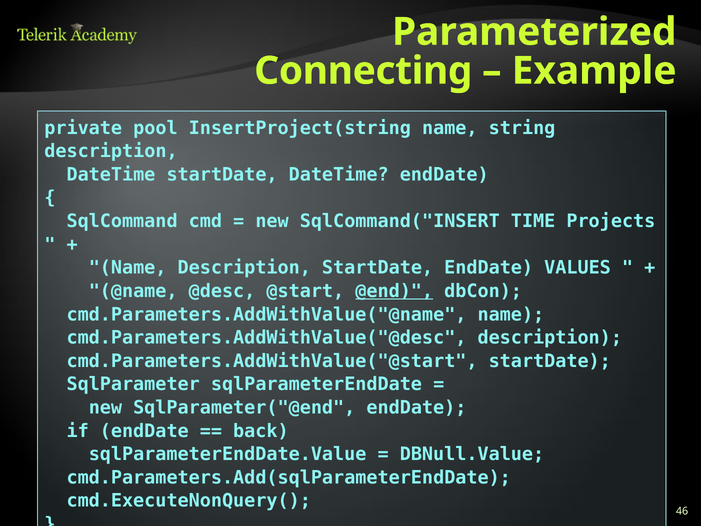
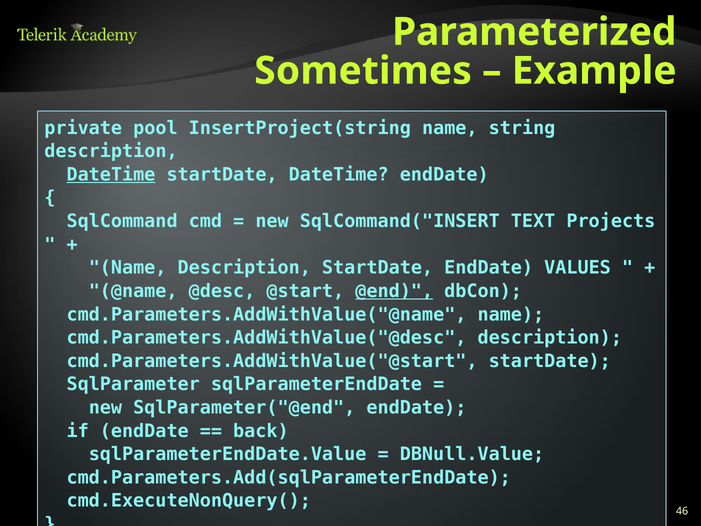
Connecting: Connecting -> Sometimes
DateTime at (111, 175) underline: none -> present
TIME: TIME -> TEXT
